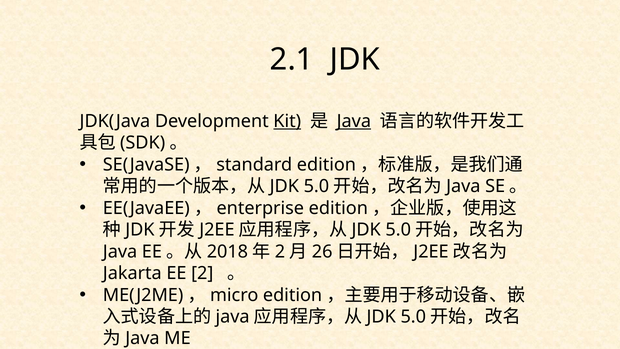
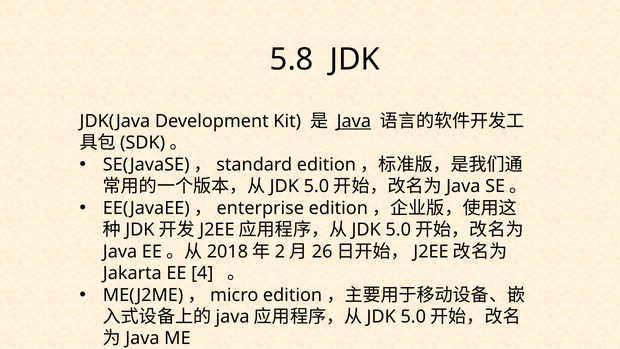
2.1: 2.1 -> 5.8
Kit underline: present -> none
EE 2: 2 -> 4
